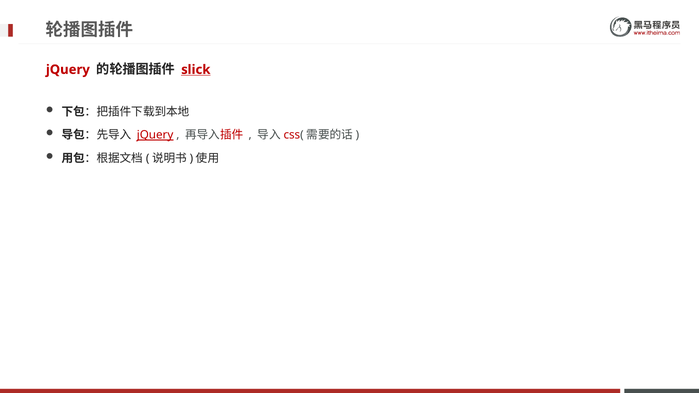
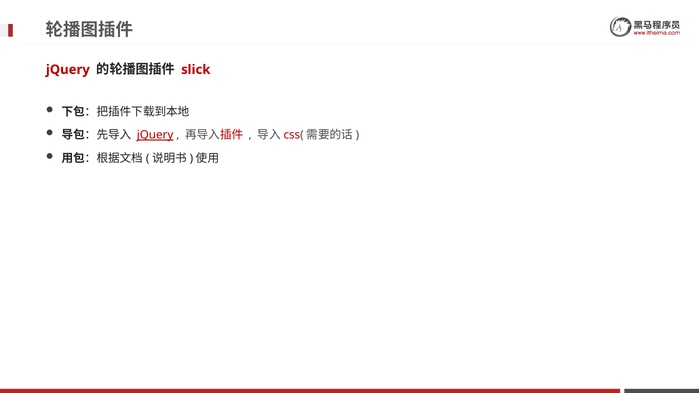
slick underline: present -> none
